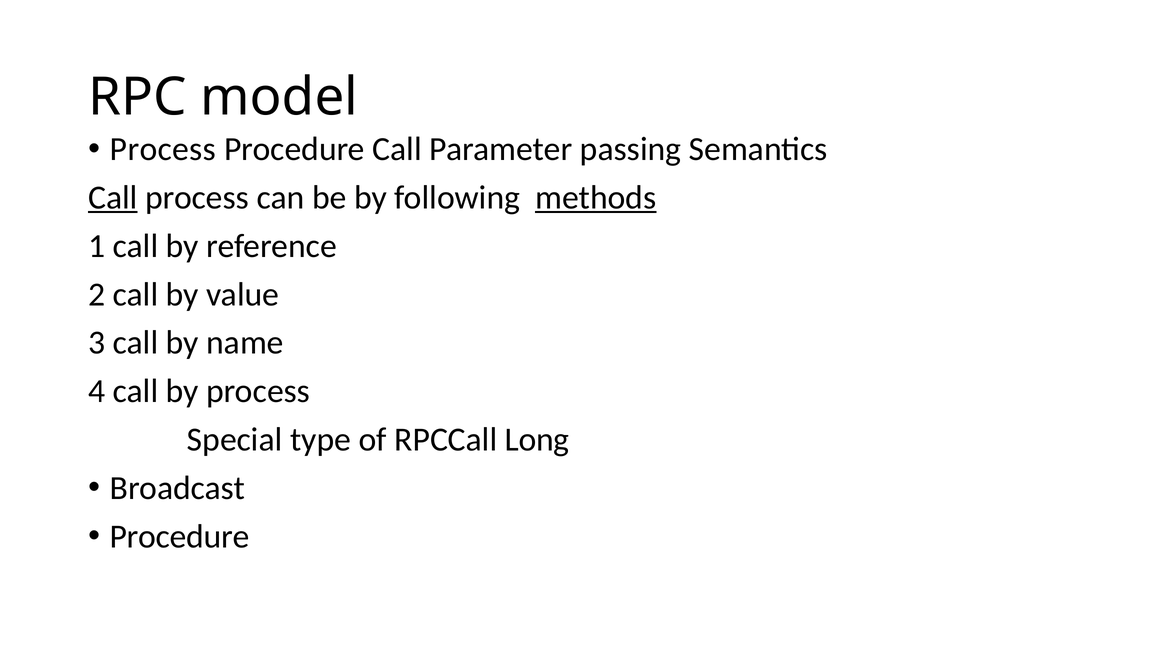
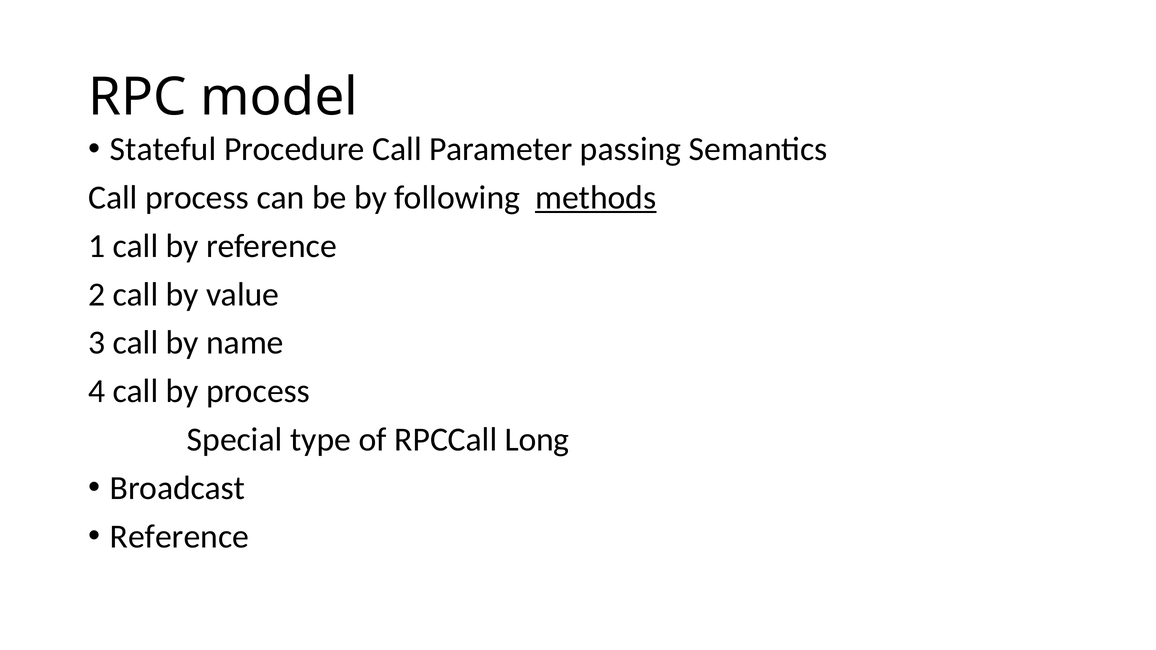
Process at (163, 149): Process -> Stateful
Call at (113, 198) underline: present -> none
Procedure at (180, 537): Procedure -> Reference
